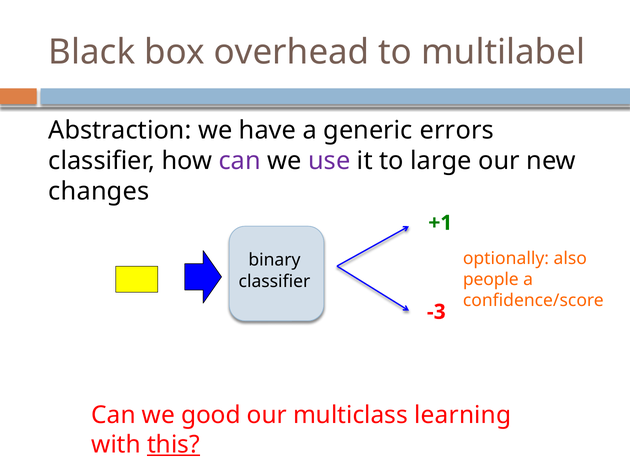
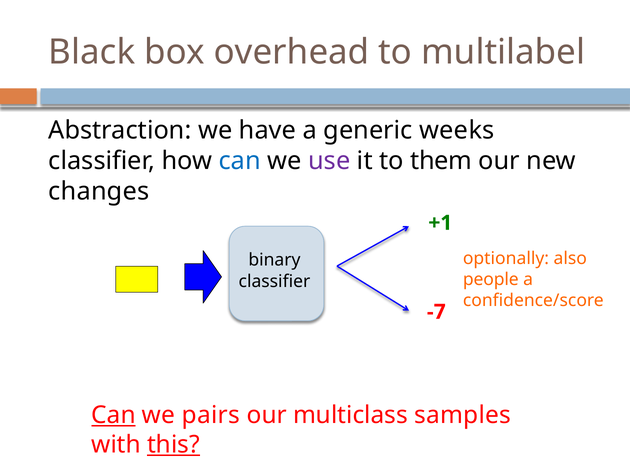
errors: errors -> weeks
can at (240, 161) colour: purple -> blue
large: large -> them
-3: -3 -> -7
Can at (114, 415) underline: none -> present
good: good -> pairs
learning: learning -> samples
